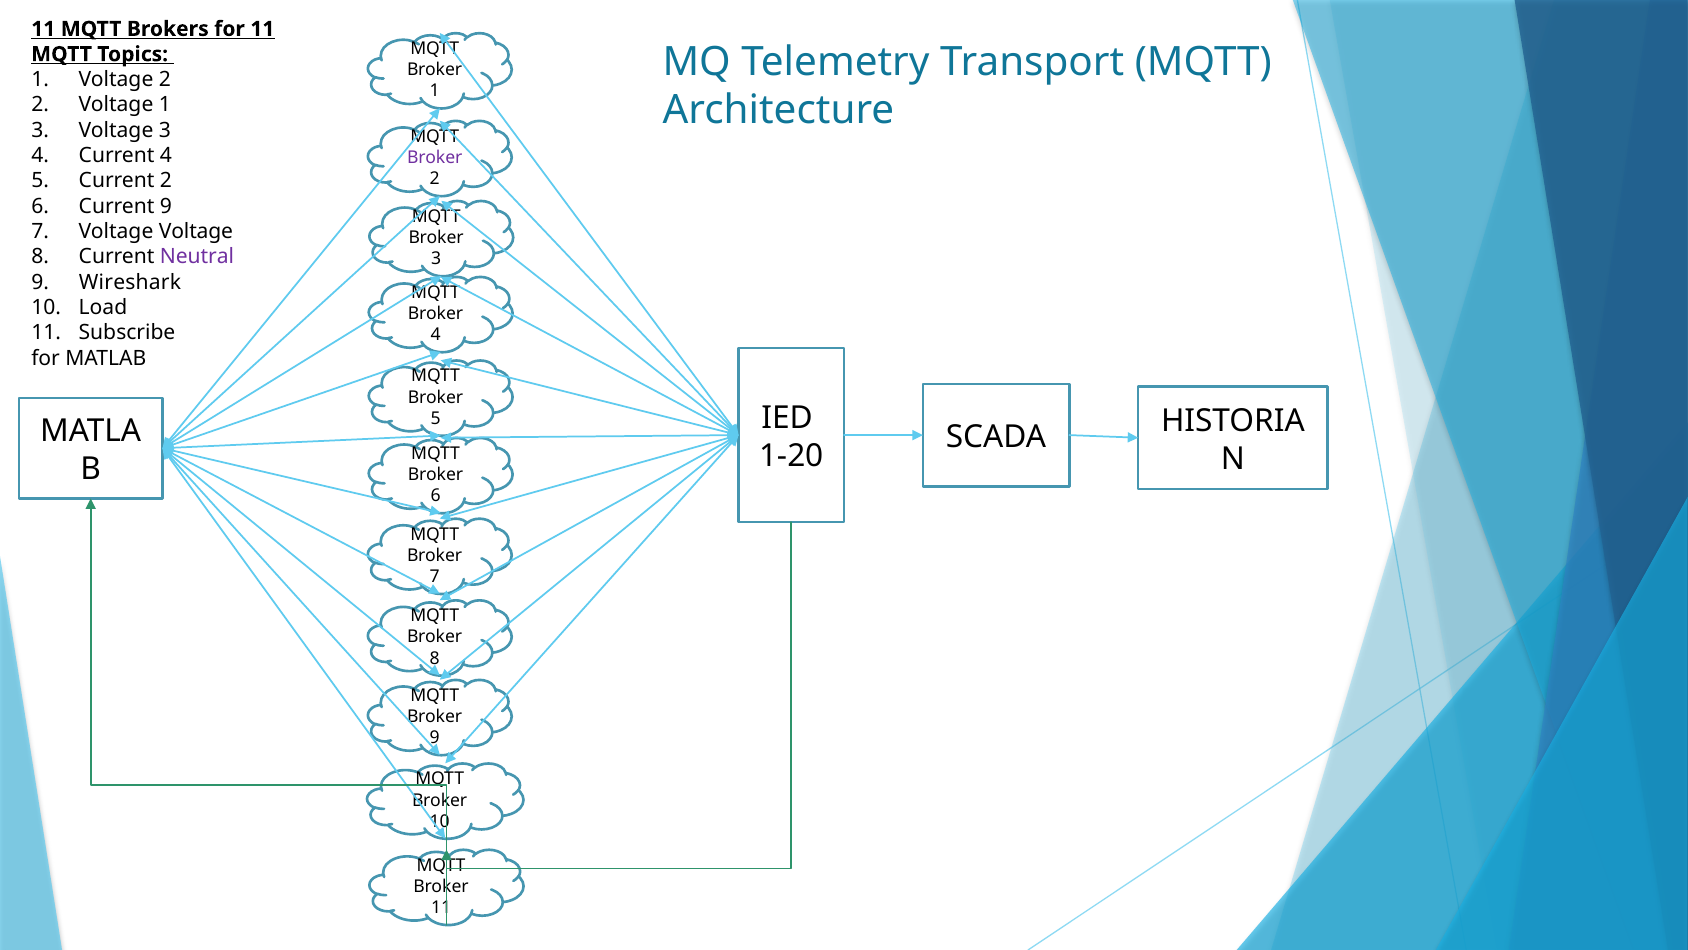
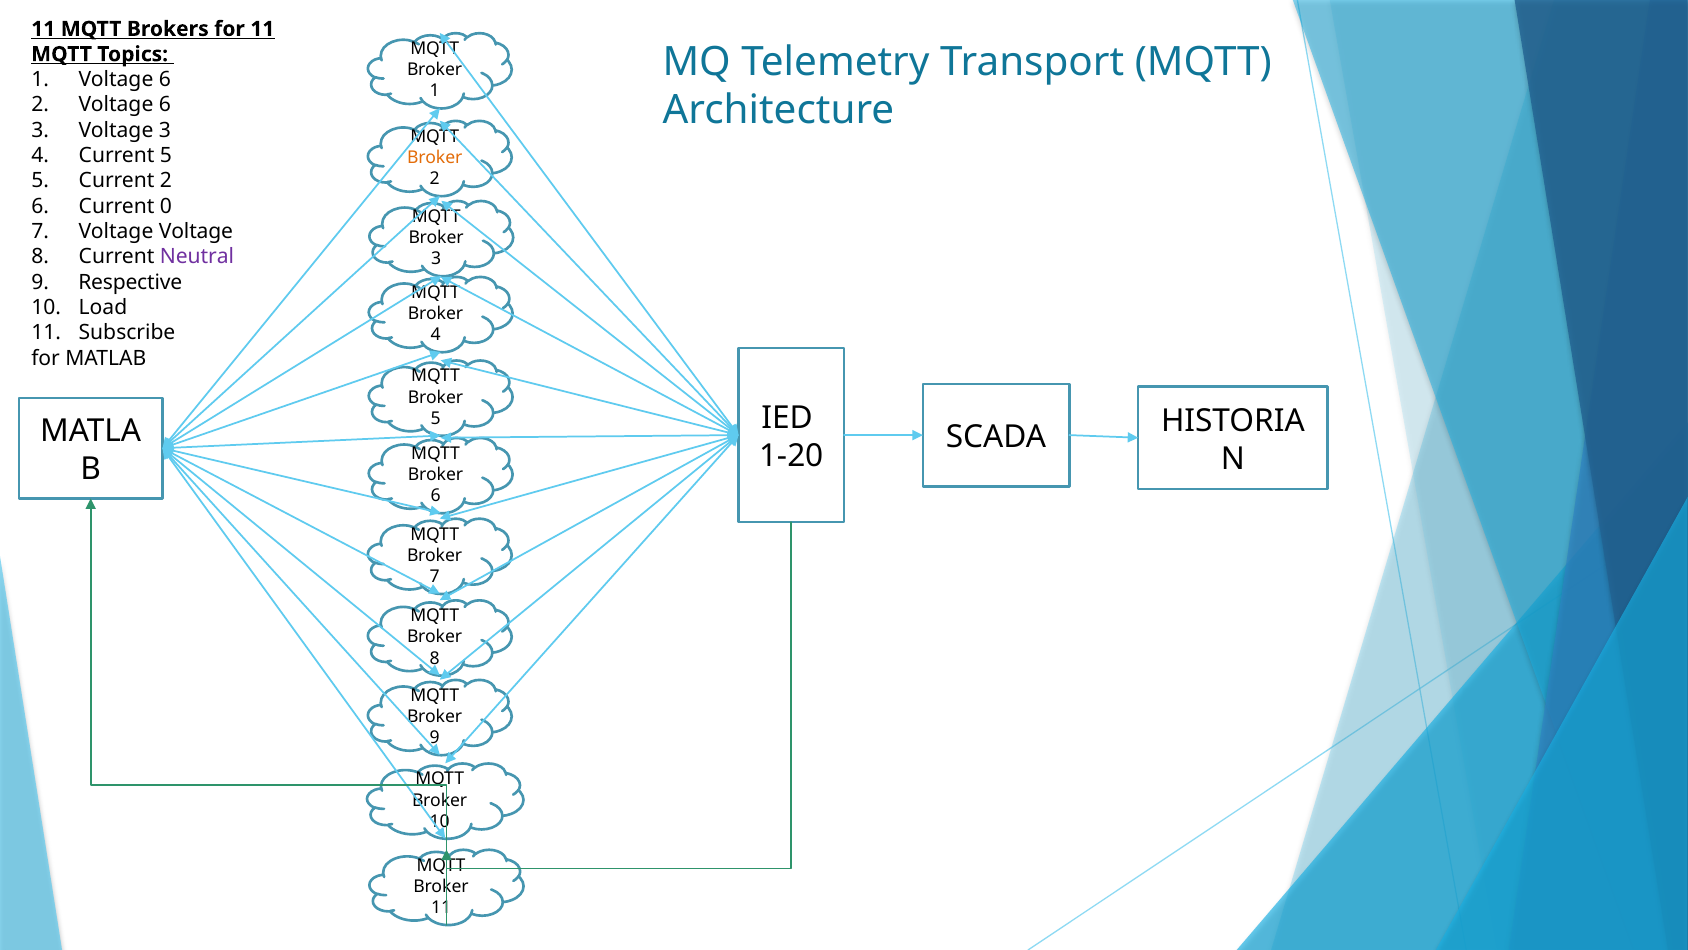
1 Voltage 2: 2 -> 6
2 Voltage 1: 1 -> 6
Current 4: 4 -> 5
Broker at (435, 158) colour: purple -> orange
Current 9: 9 -> 0
Wireshark: Wireshark -> Respective
